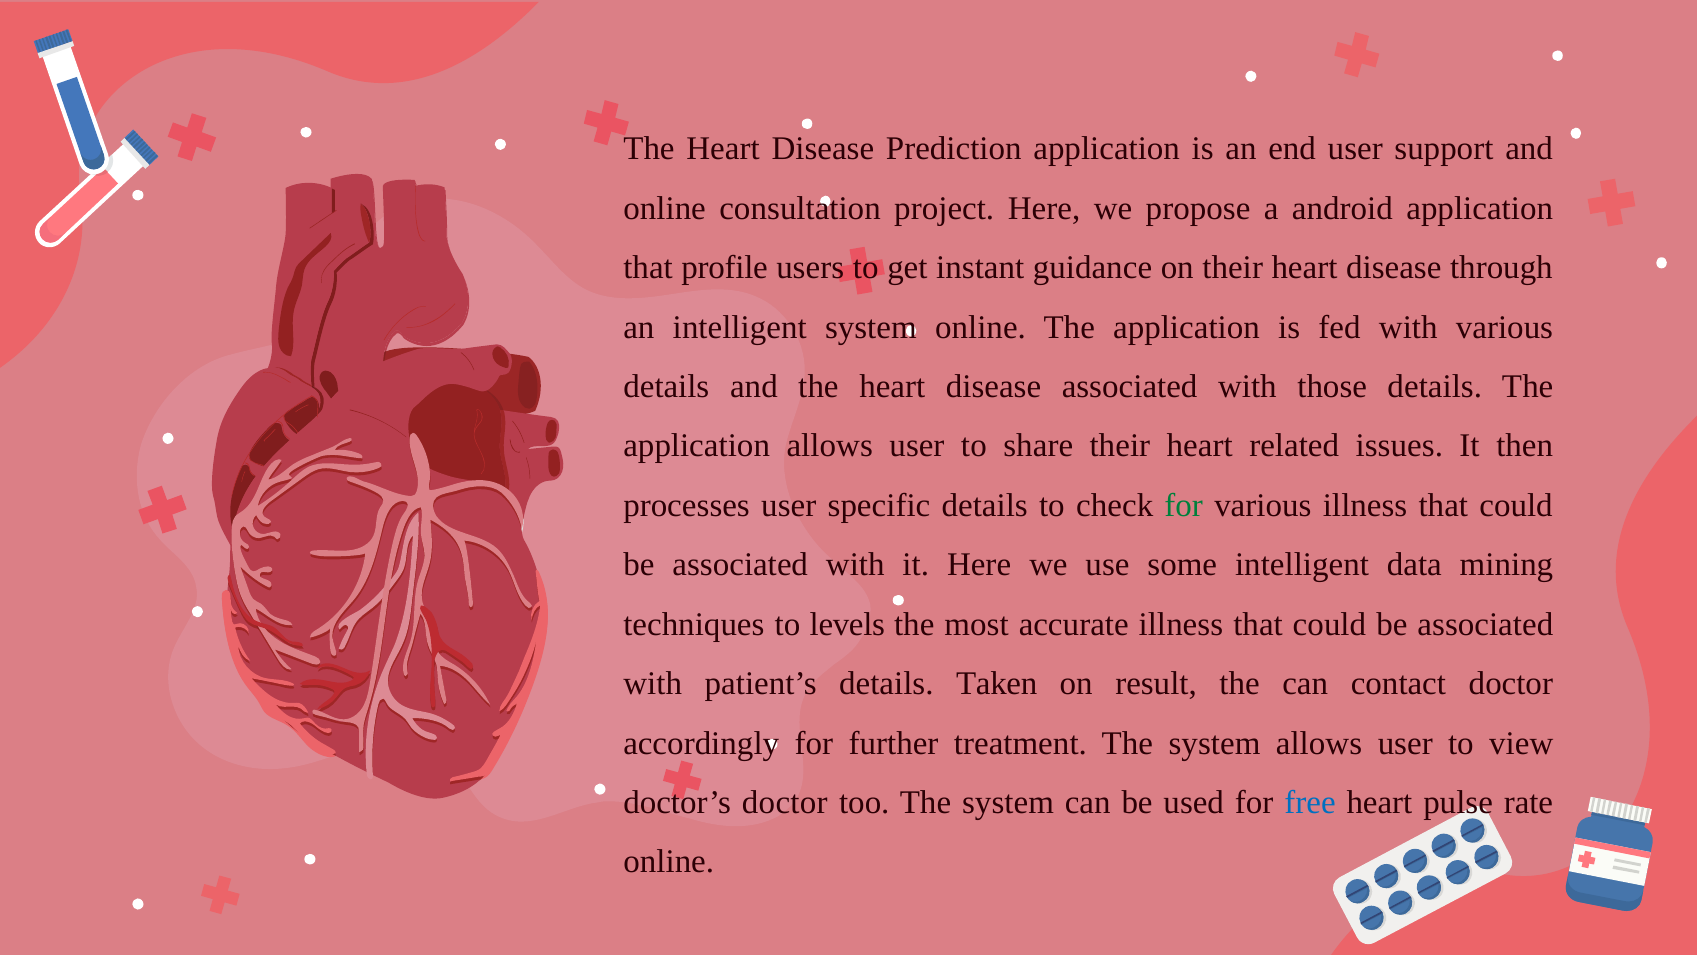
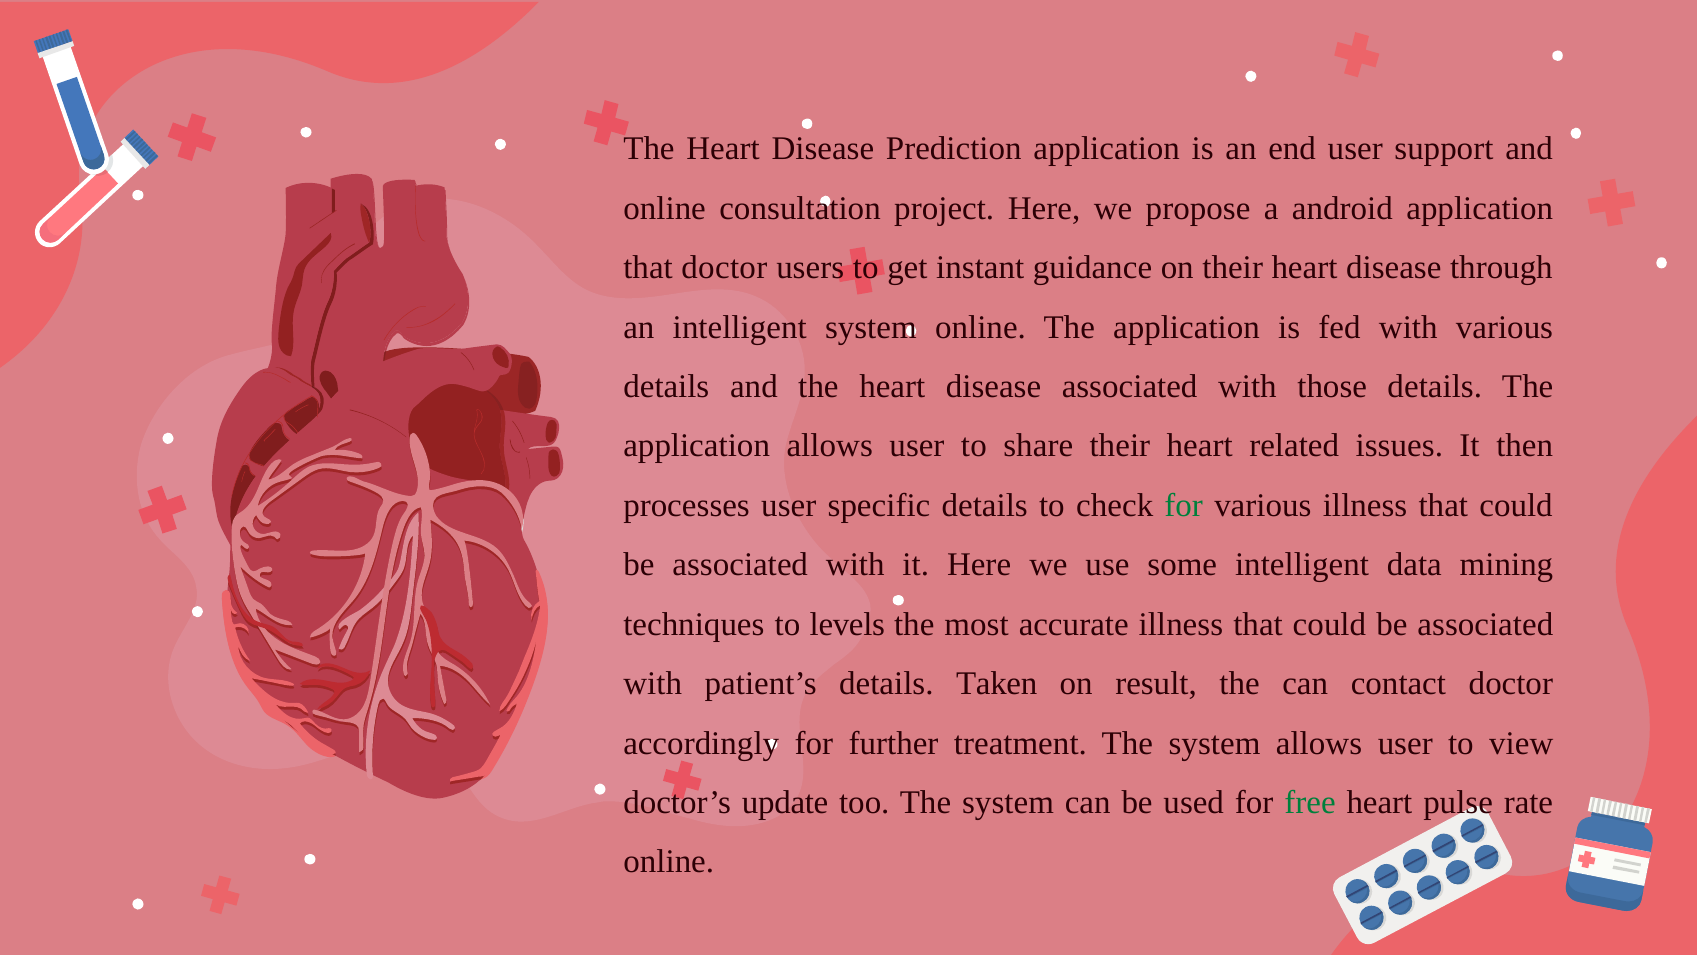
that profile: profile -> doctor
doctor’s doctor: doctor -> update
free colour: blue -> green
